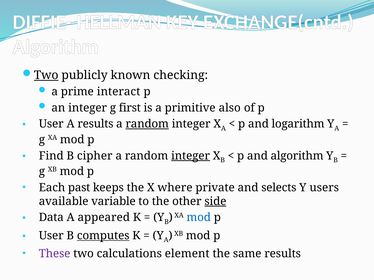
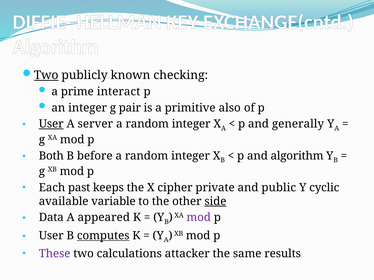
first: first -> pair
User at (51, 124) underline: none -> present
A results: results -> server
random at (147, 124) underline: present -> none
logarithm: logarithm -> generally
Find: Find -> Both
cipher: cipher -> before
integer at (191, 156) underline: present -> none
where: where -> cipher
selects: selects -> public
users: users -> cyclic
mod at (199, 218) colour: blue -> purple
element: element -> attacker
